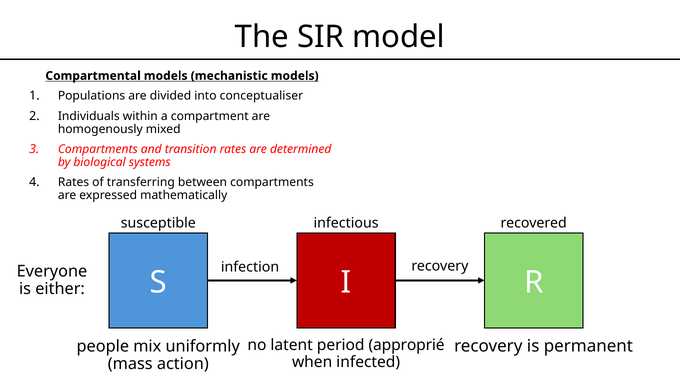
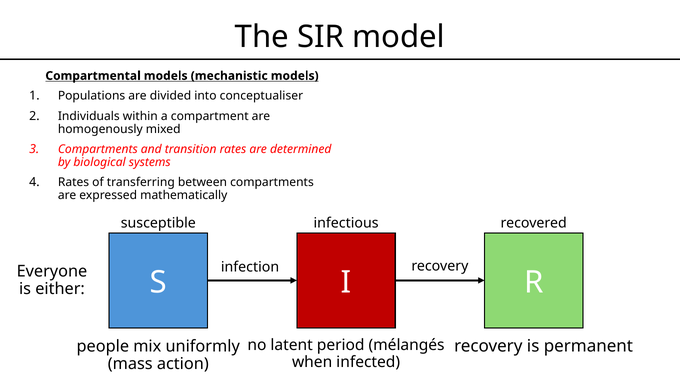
approprié: approprié -> mélangés
